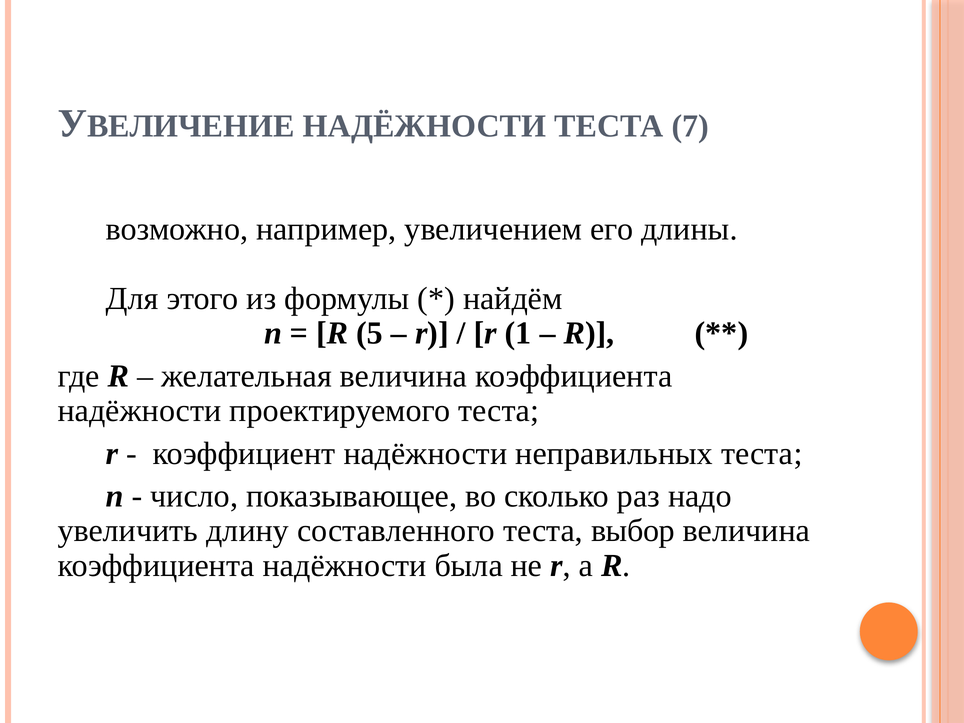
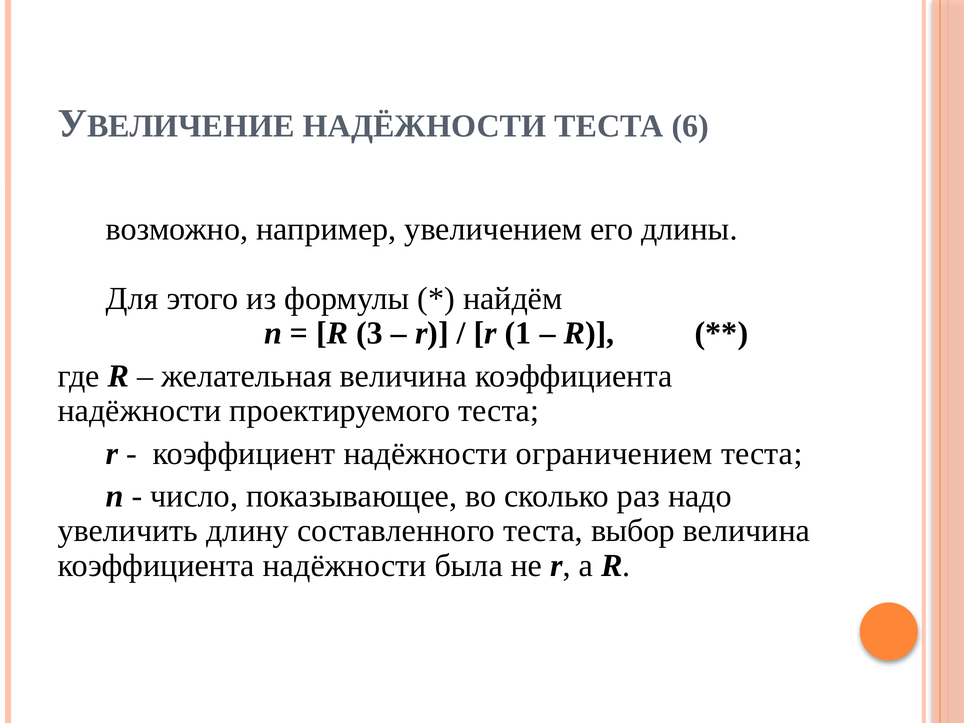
7: 7 -> 6
5: 5 -> 3
неправильных: неправильных -> ограничением
